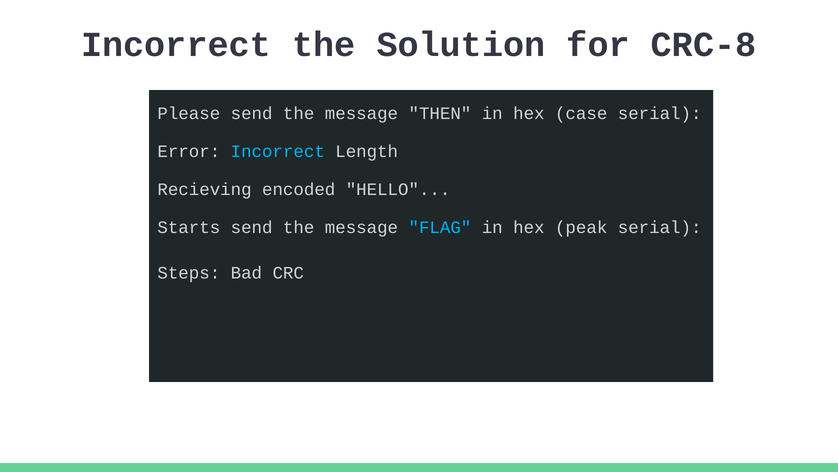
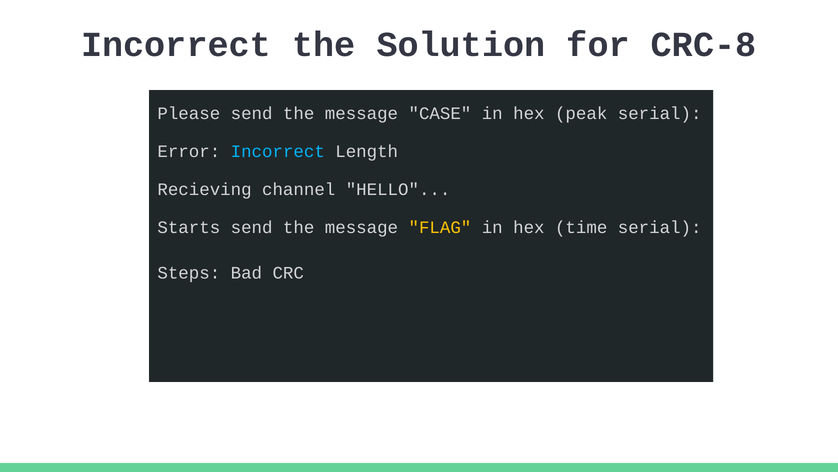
THEN: THEN -> CASE
case: case -> peak
encoded: encoded -> channel
FLAG colour: light blue -> yellow
peak: peak -> time
